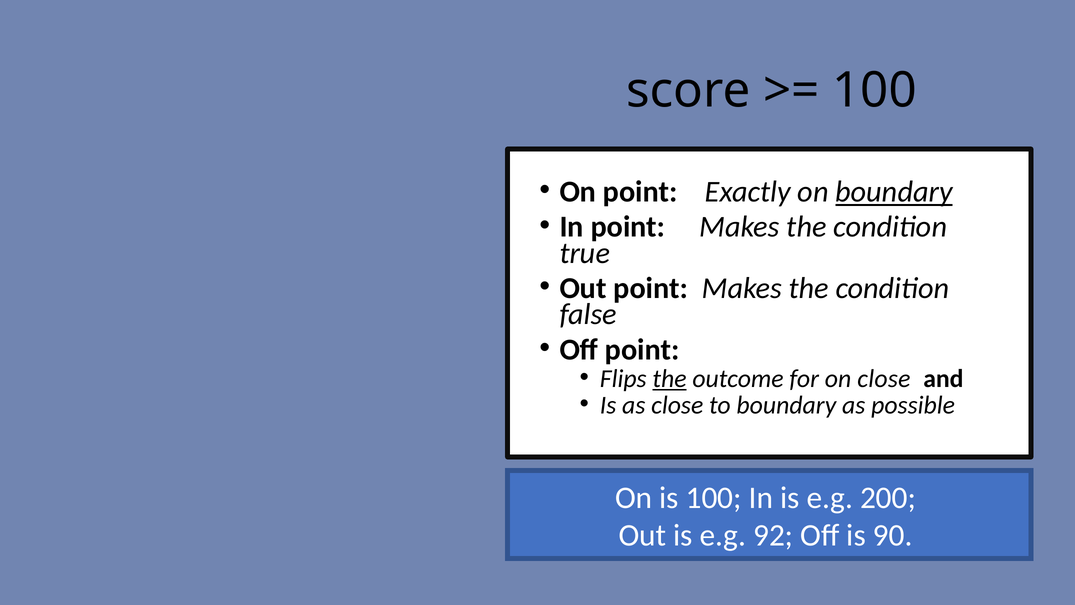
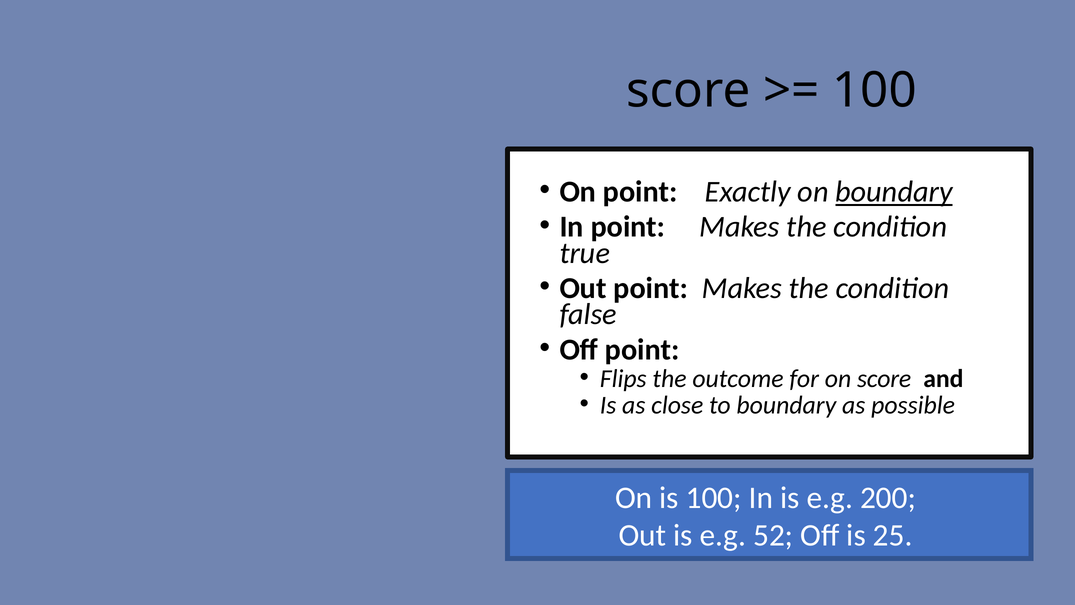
the at (670, 378) underline: present -> none
on close: close -> score
92: 92 -> 52
90: 90 -> 25
